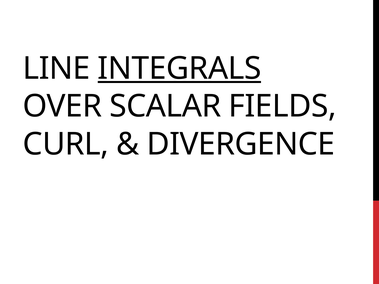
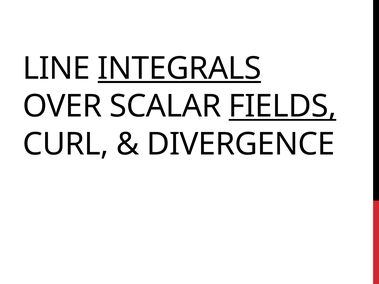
FIELDS underline: none -> present
